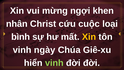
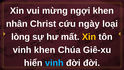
cuộc: cuộc -> ngày
bình: bình -> lòng
vinh ngày: ngày -> khen
vinh at (54, 63) colour: light green -> light blue
